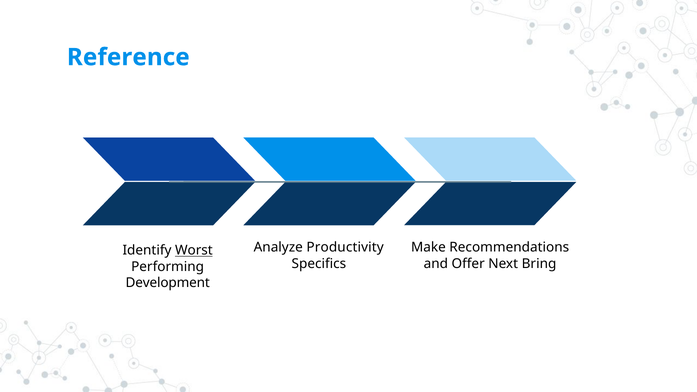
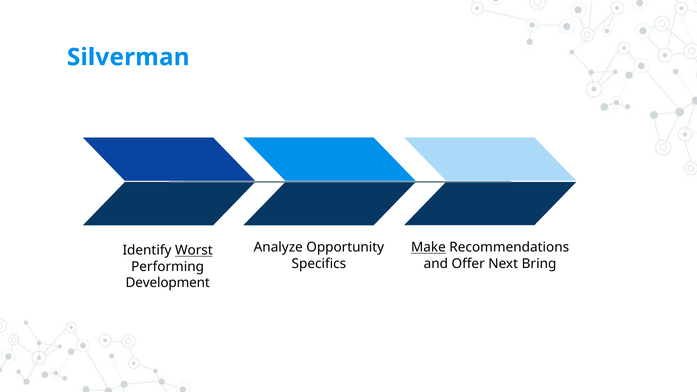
Reference: Reference -> Silverman
Productivity: Productivity -> Opportunity
Make underline: none -> present
